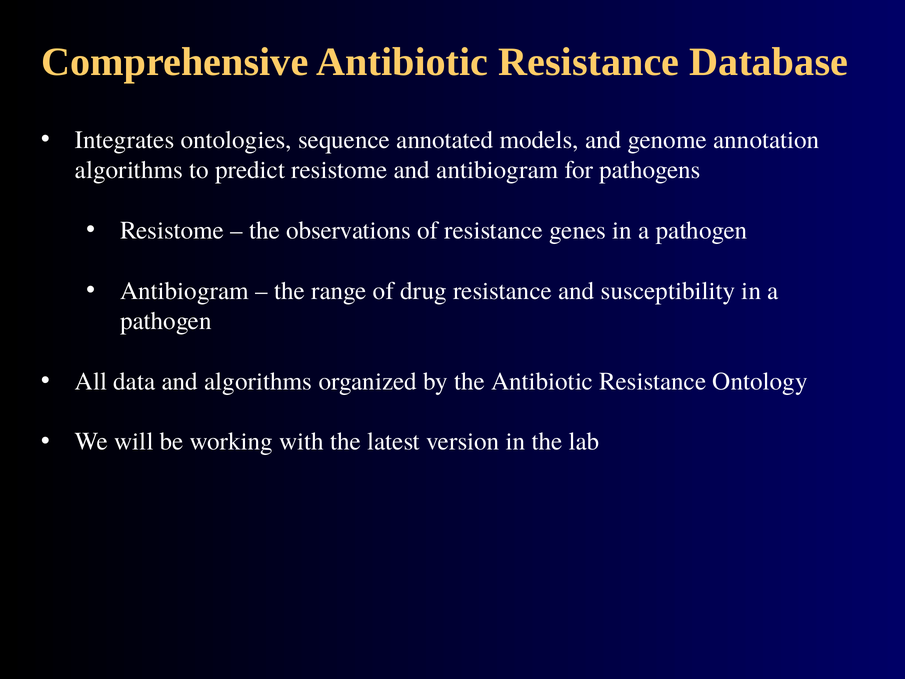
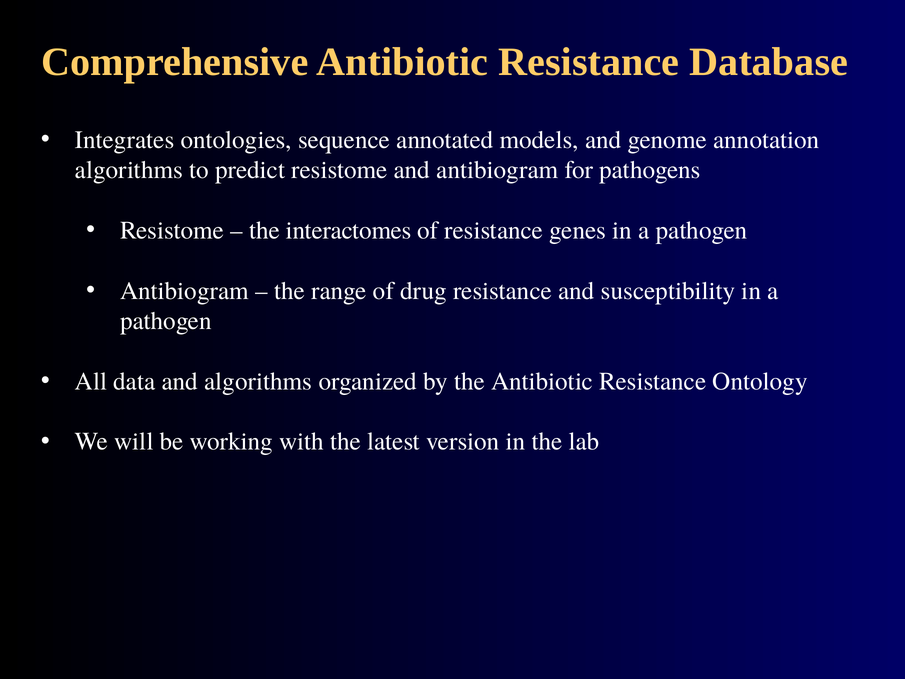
observations: observations -> interactomes
